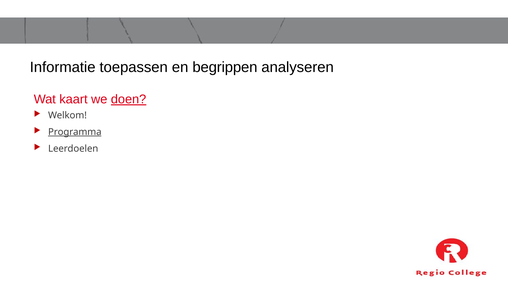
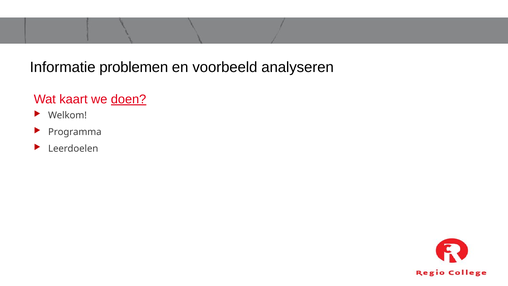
toepassen: toepassen -> problemen
begrippen: begrippen -> voorbeeld
Programma underline: present -> none
